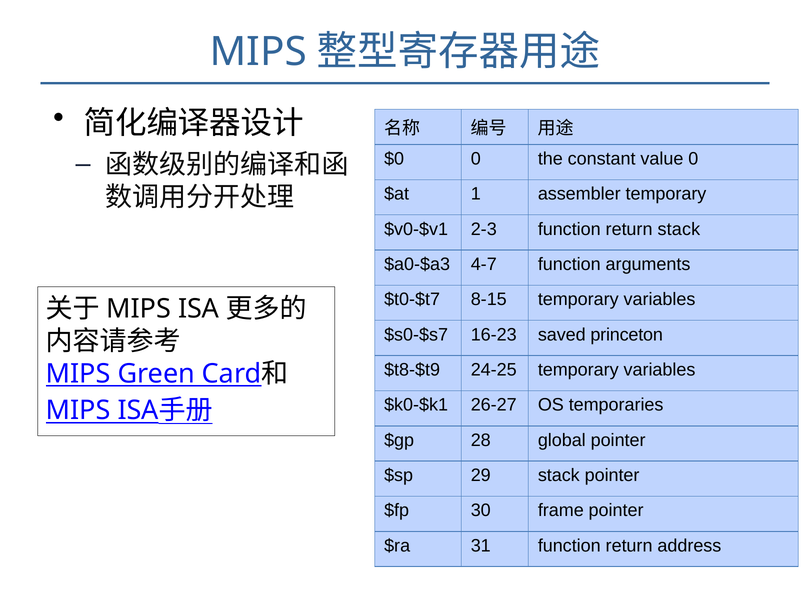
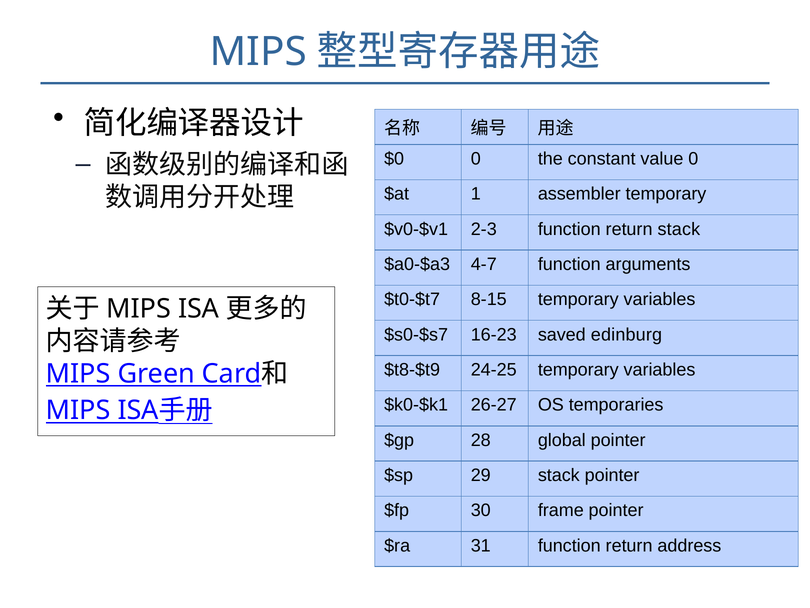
princeton: princeton -> edinburg
